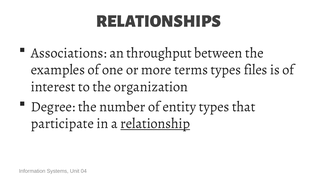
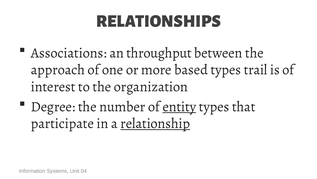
examples: examples -> approach
terms: terms -> based
files: files -> trail
entity underline: none -> present
